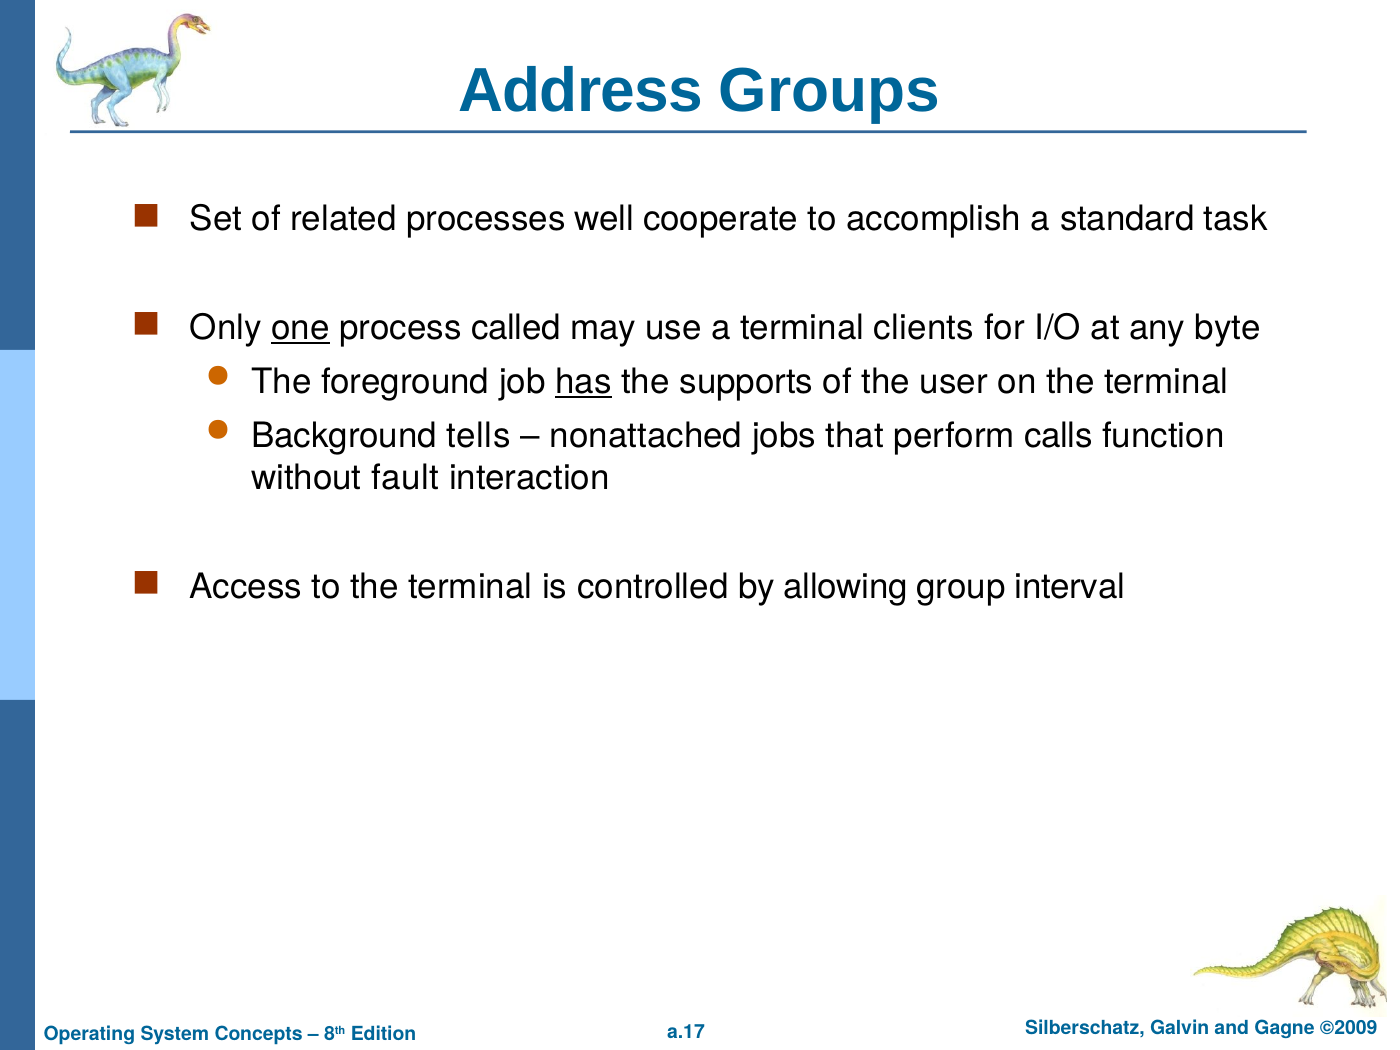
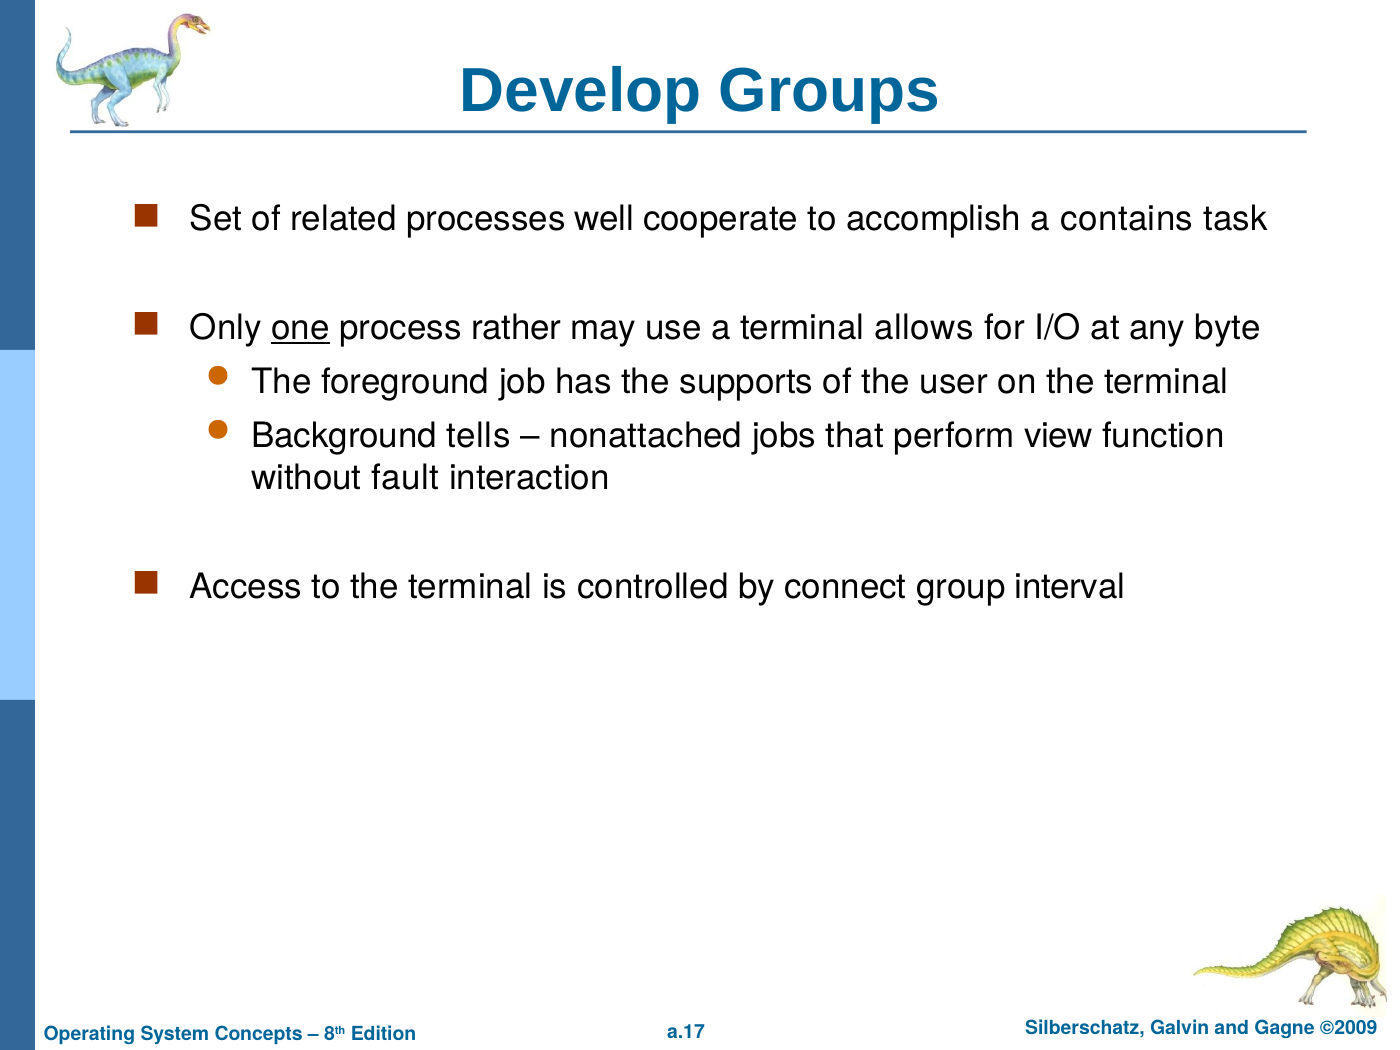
Address: Address -> Develop
standard: standard -> contains
called: called -> rather
clients: clients -> allows
has underline: present -> none
calls: calls -> view
allowing: allowing -> connect
